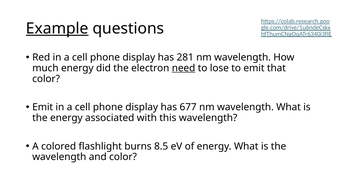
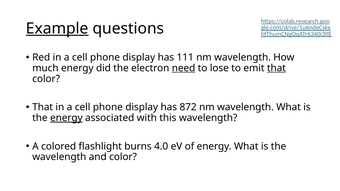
281: 281 -> 111
that at (276, 68) underline: none -> present
Emit at (43, 107): Emit -> That
677: 677 -> 872
energy at (66, 118) underline: none -> present
8.5: 8.5 -> 4.0
